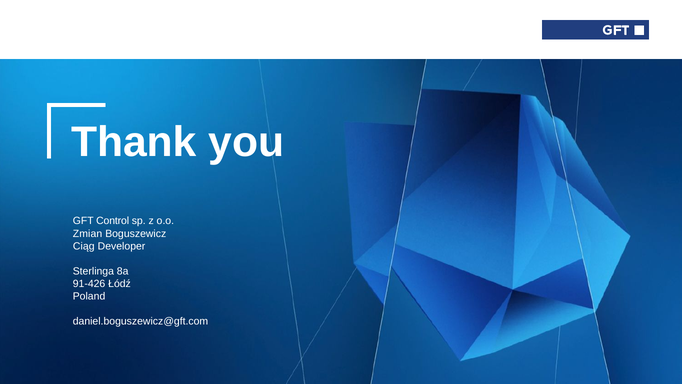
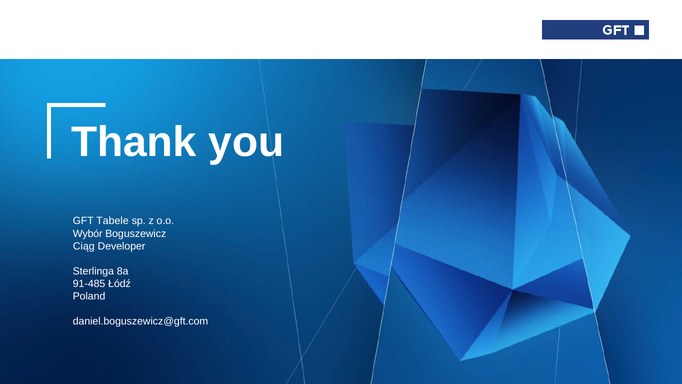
Control: Control -> Tabele
Zmian: Zmian -> Wybór
91-426: 91-426 -> 91-485
